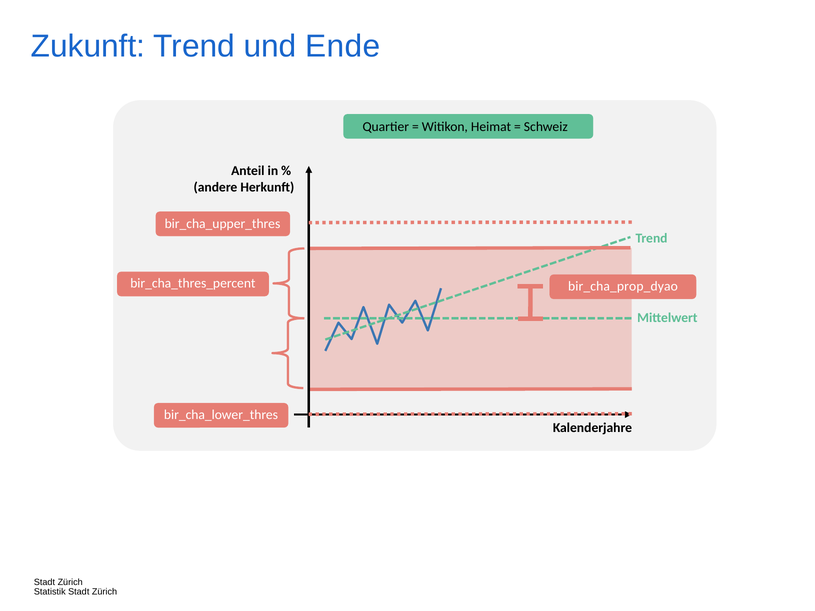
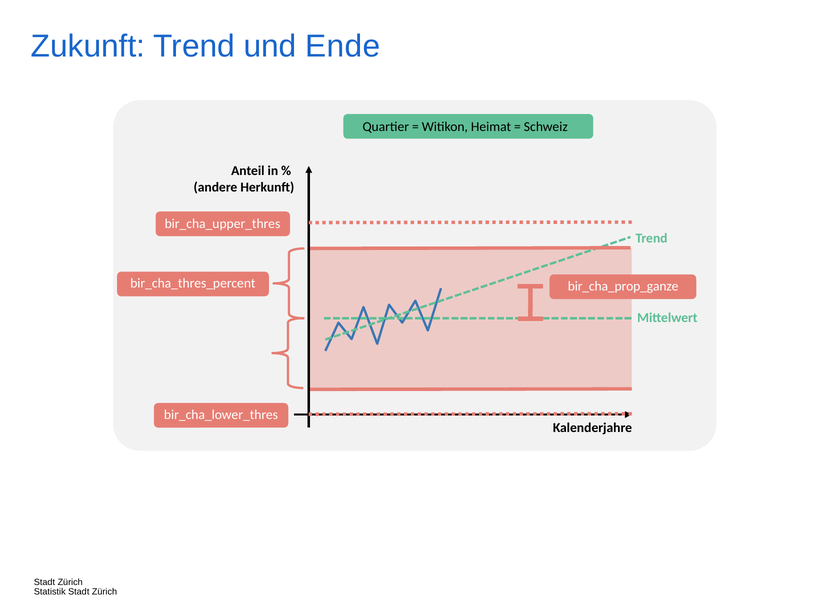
bir_cha_prop_dyao: bir_cha_prop_dyao -> bir_cha_prop_ganze
